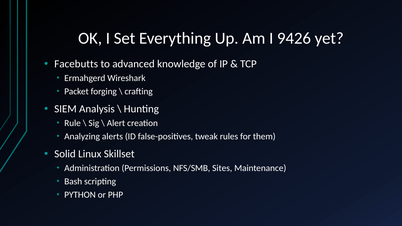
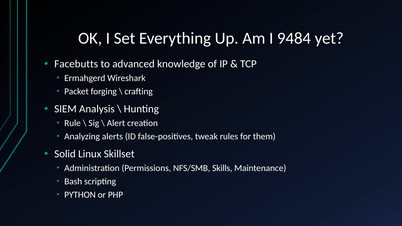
9426: 9426 -> 9484
Sites: Sites -> Skills
